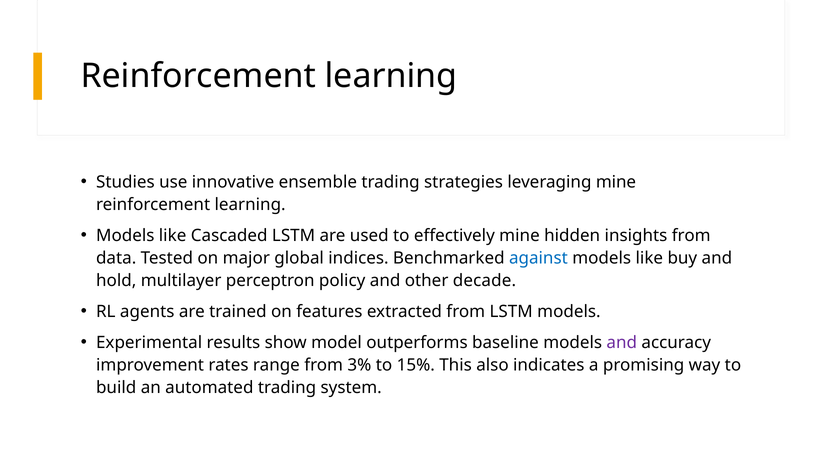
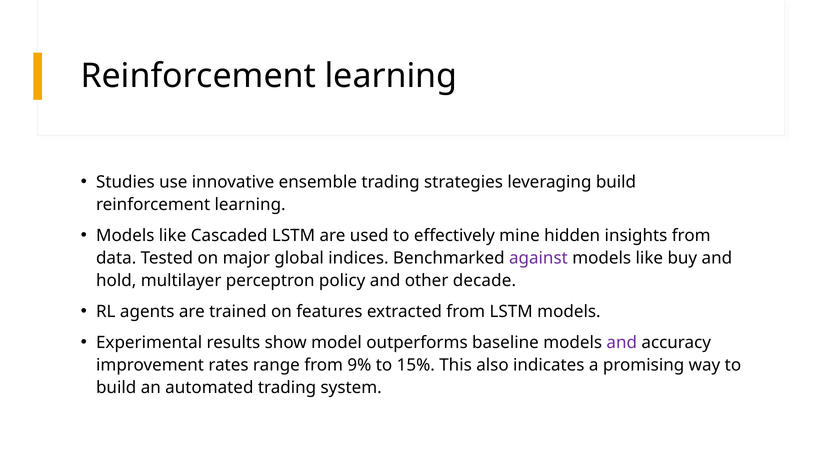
leveraging mine: mine -> build
against colour: blue -> purple
3%: 3% -> 9%
